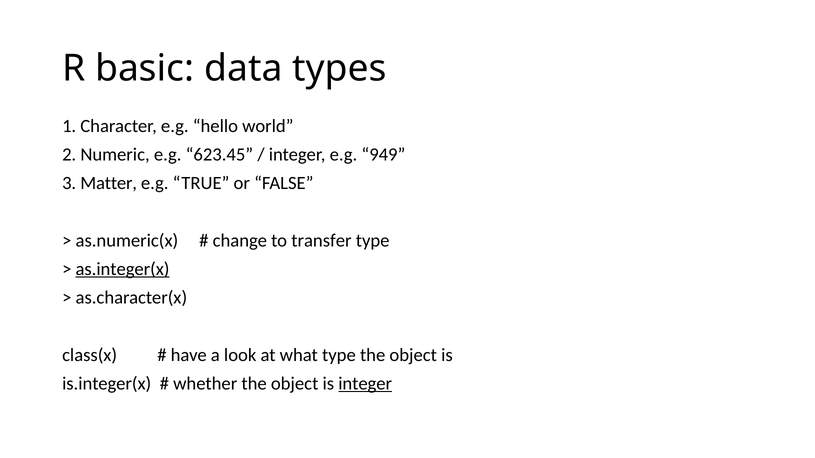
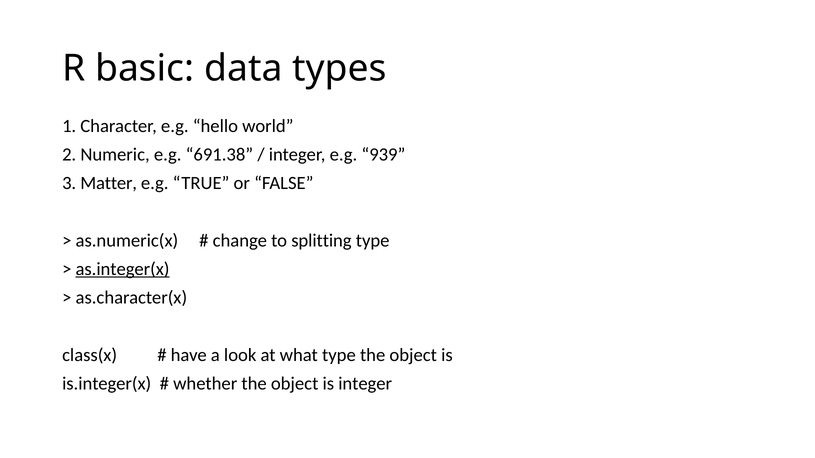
623.45: 623.45 -> 691.38
949: 949 -> 939
transfer: transfer -> splitting
integer at (365, 384) underline: present -> none
